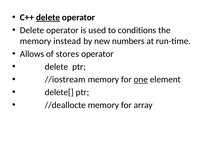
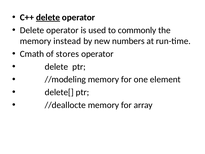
conditions: conditions -> commonly
Allows: Allows -> Cmath
//iostream: //iostream -> //modeling
one underline: present -> none
